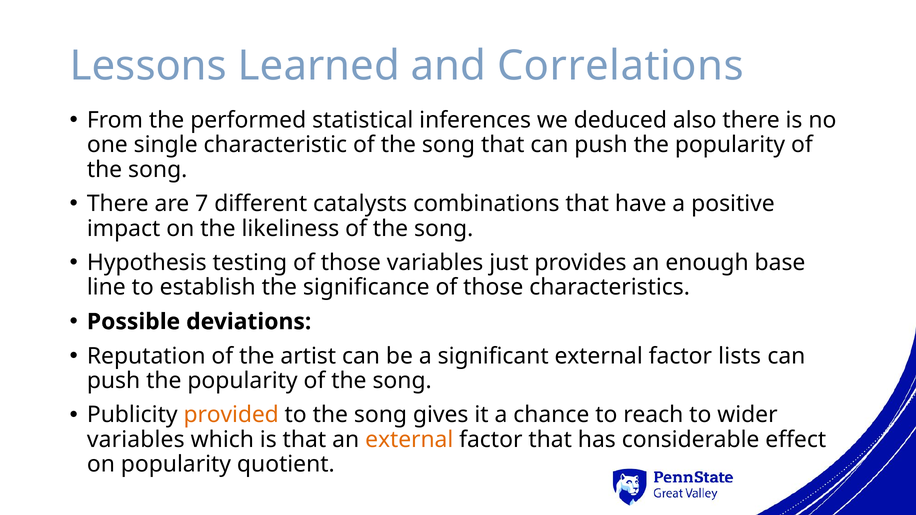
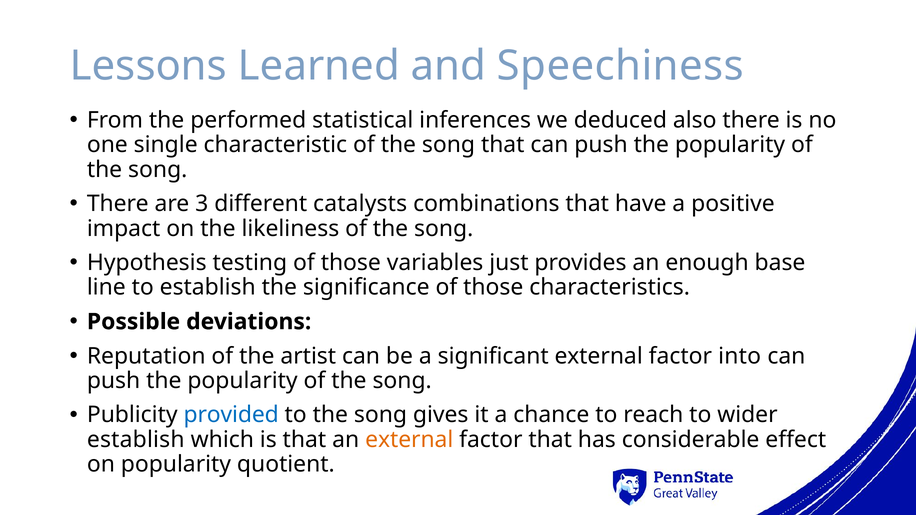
Correlations: Correlations -> Speechiness
7: 7 -> 3
lists: lists -> into
provided colour: orange -> blue
variables at (136, 440): variables -> establish
